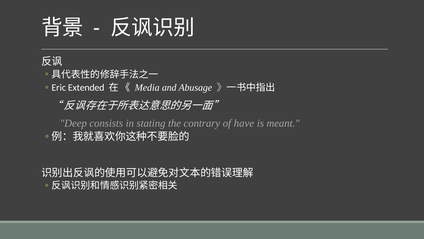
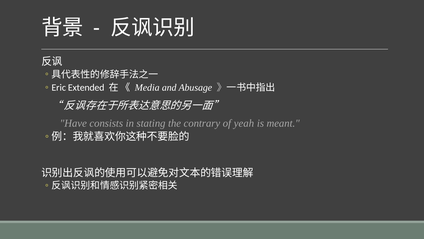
Deep: Deep -> Have
have: have -> yeah
